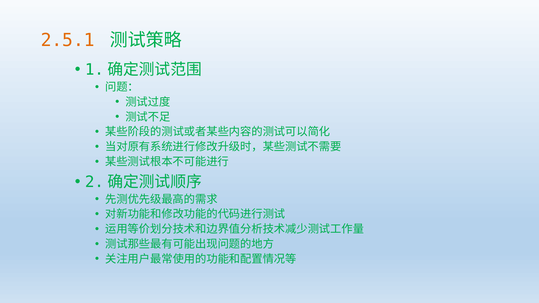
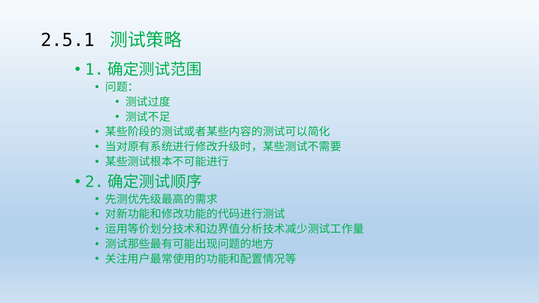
2.5.1 colour: orange -> black
